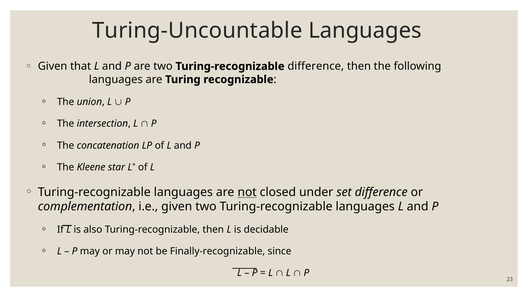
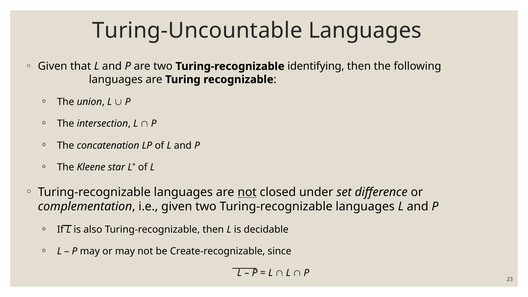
Turing-recognizable difference: difference -> identifying
Finally-recognizable: Finally-recognizable -> Create-recognizable
